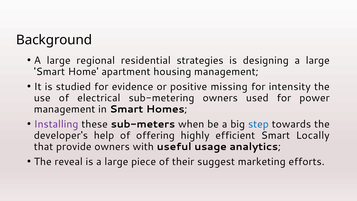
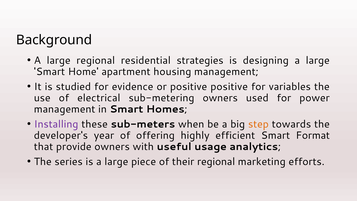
positive missing: missing -> positive
intensity: intensity -> variables
step colour: blue -> orange
help: help -> year
Locally: Locally -> Format
reveal: reveal -> series
their suggest: suggest -> regional
